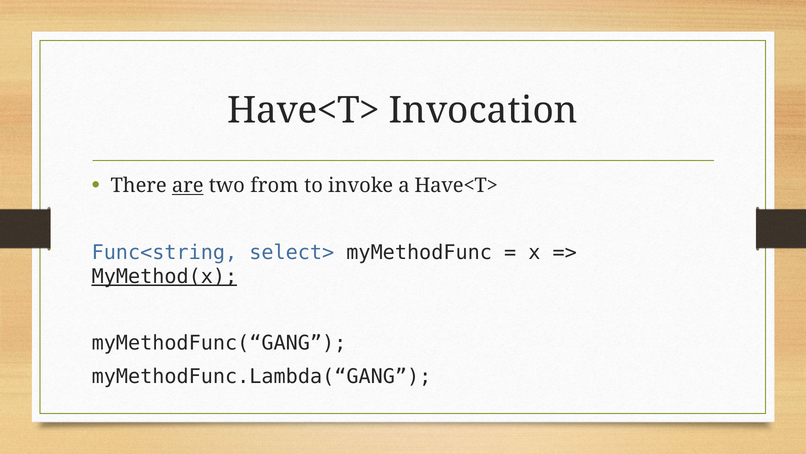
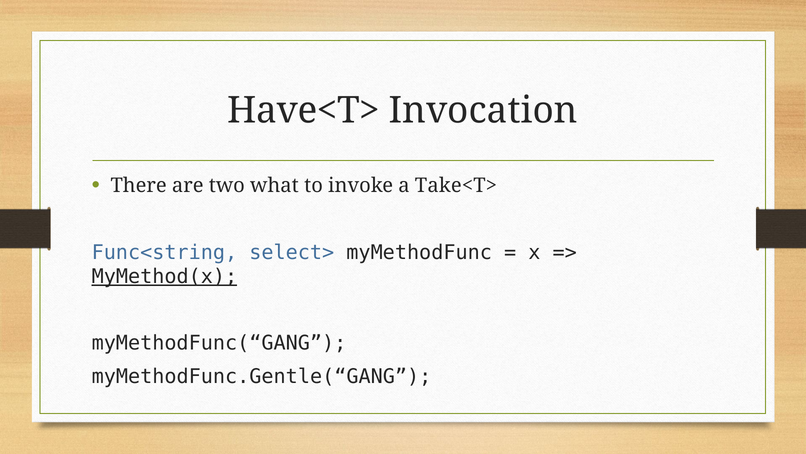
are underline: present -> none
from: from -> what
a Have<T>: Have<T> -> Take<T>
myMethodFunc.Lambda(“GANG: myMethodFunc.Lambda(“GANG -> myMethodFunc.Gentle(“GANG
